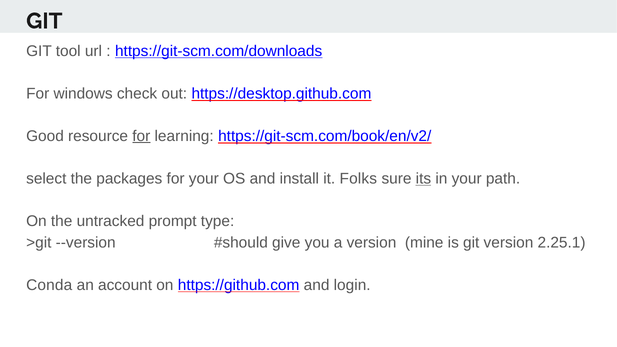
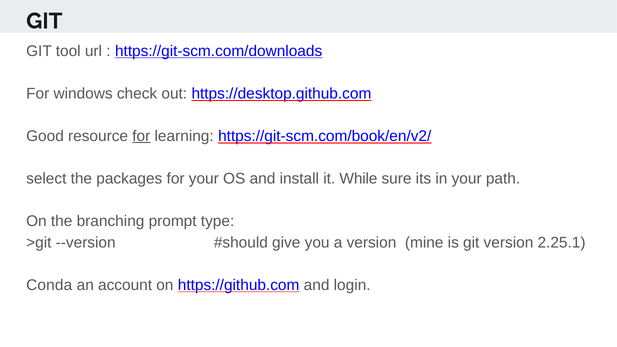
Folks: Folks -> While
its underline: present -> none
untracked: untracked -> branching
